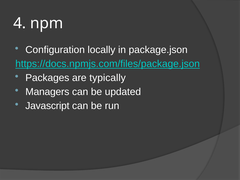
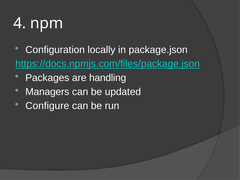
typically: typically -> handling
Javascript: Javascript -> Configure
